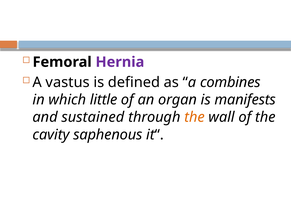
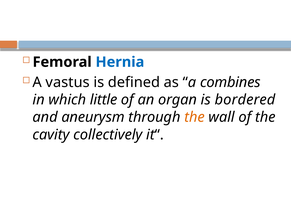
Hernia colour: purple -> blue
manifests: manifests -> bordered
sustained: sustained -> aneurysm
saphenous: saphenous -> collectively
